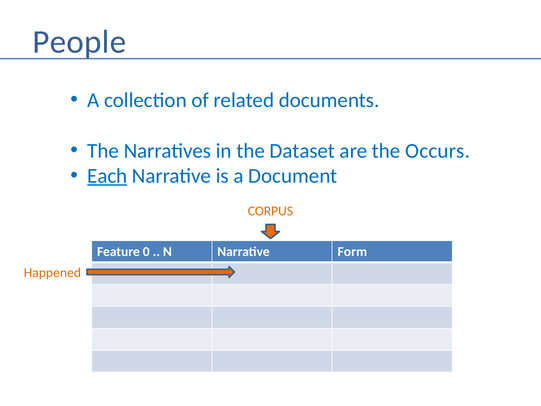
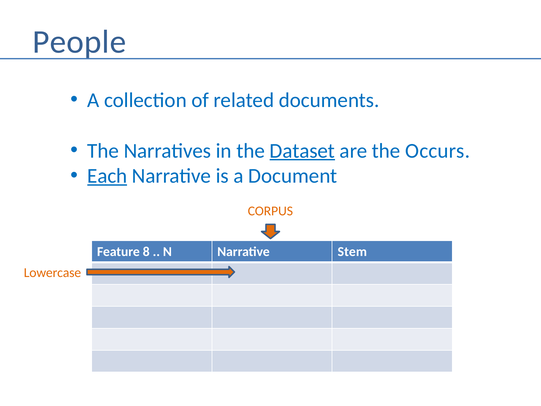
Dataset underline: none -> present
0: 0 -> 8
Form: Form -> Stem
Happened: Happened -> Lowercase
